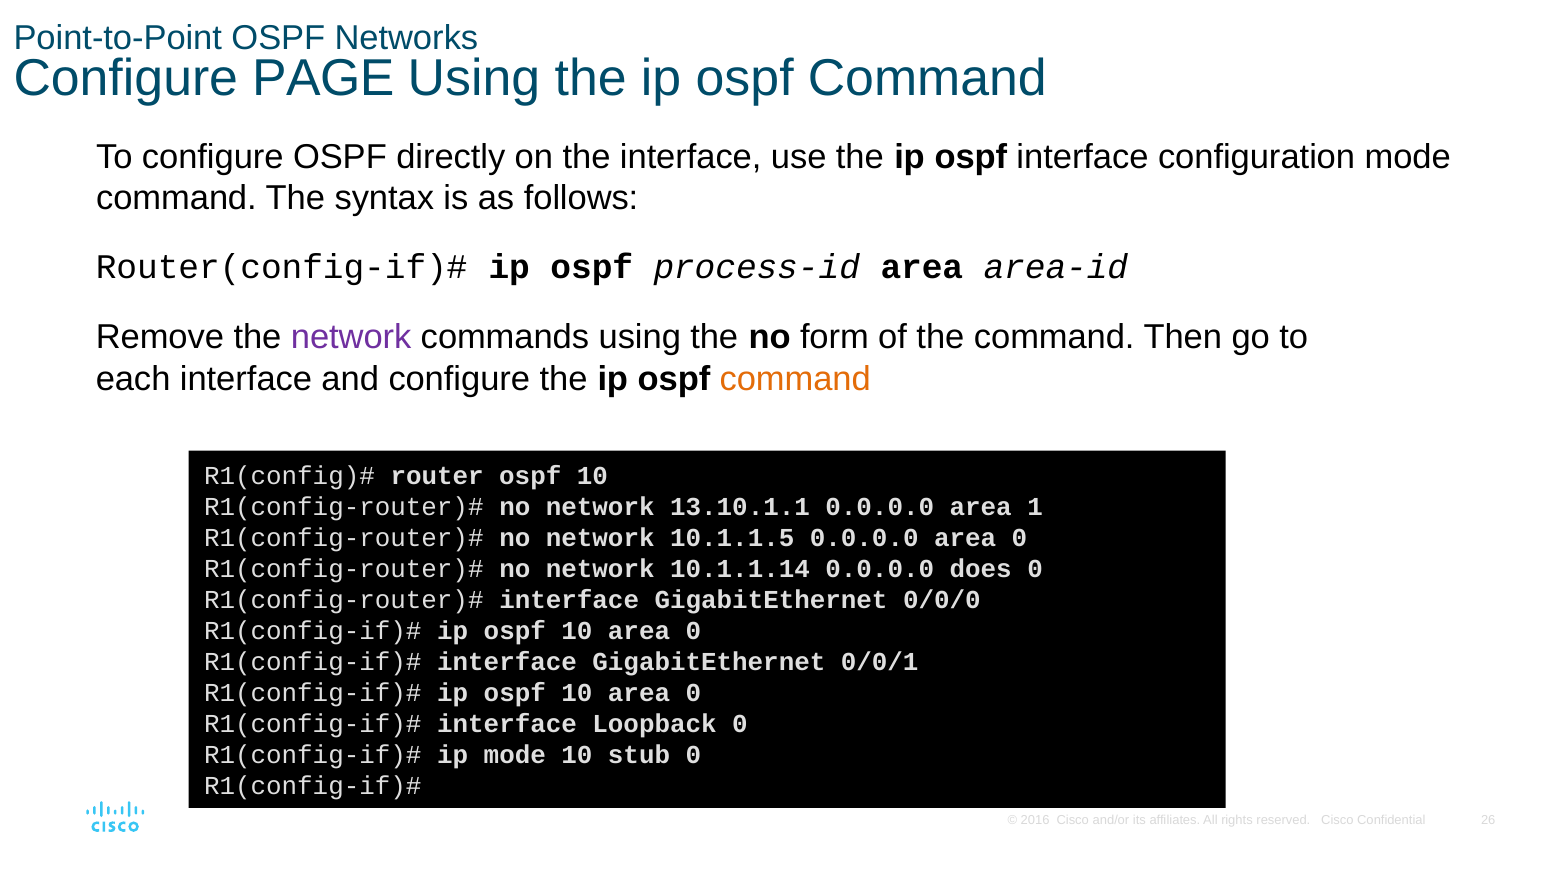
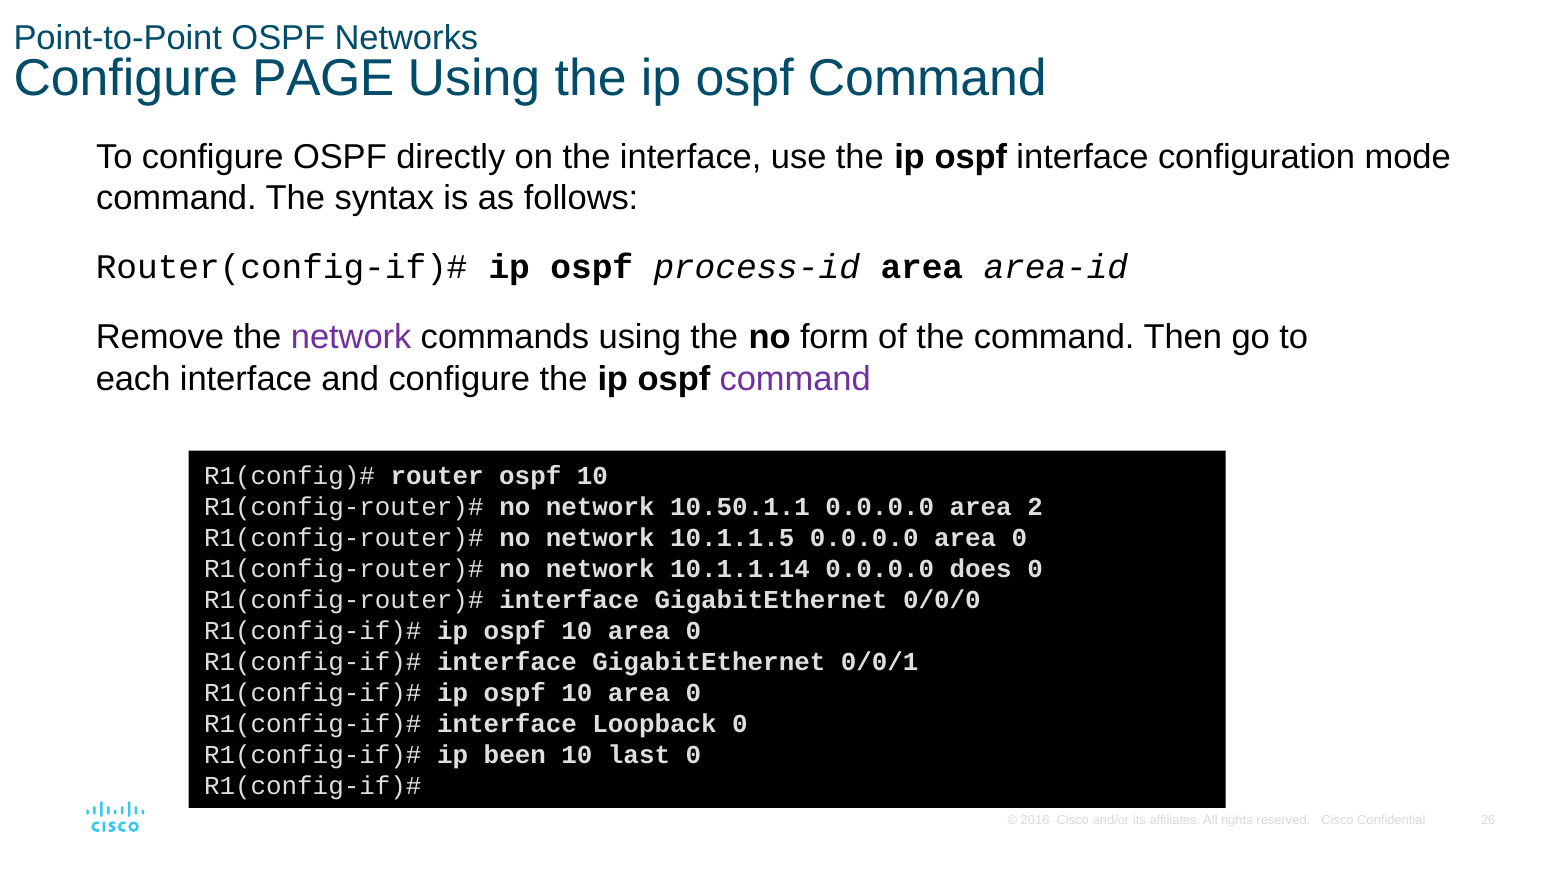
command at (795, 379) colour: orange -> purple
13.10.1.1: 13.10.1.1 -> 10.50.1.1
1: 1 -> 2
ip mode: mode -> been
stub: stub -> last
